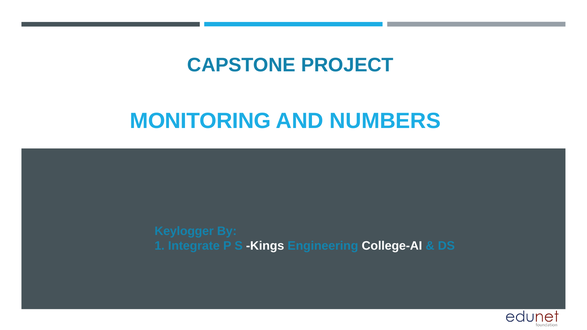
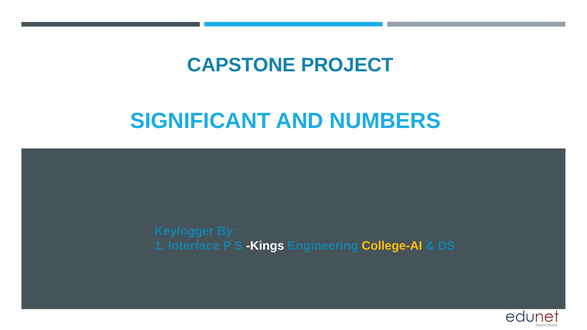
MONITORING: MONITORING -> SIGNIFICANT
Integrate: Integrate -> Interface
College-AI colour: white -> yellow
